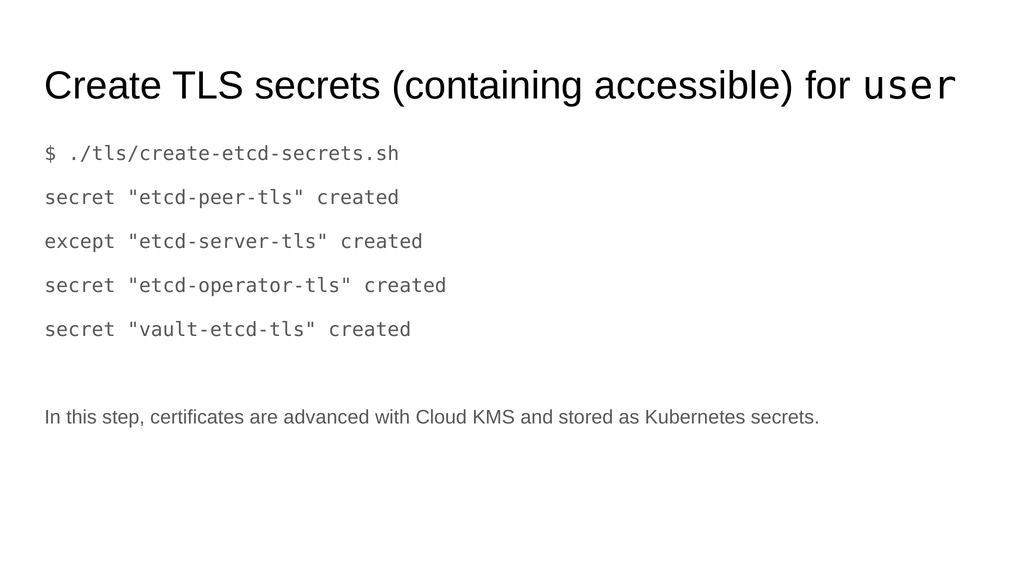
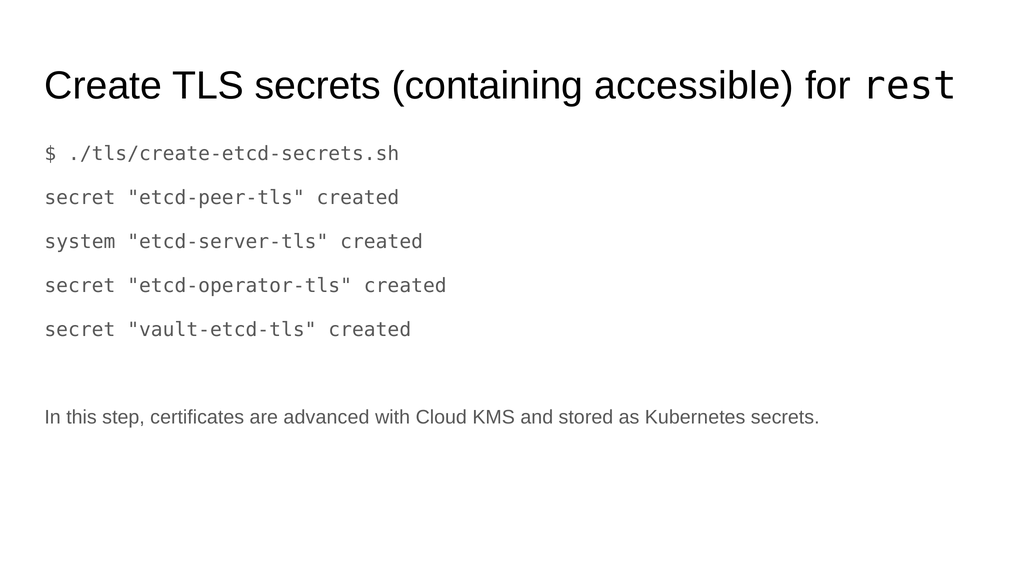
user: user -> rest
except: except -> system
